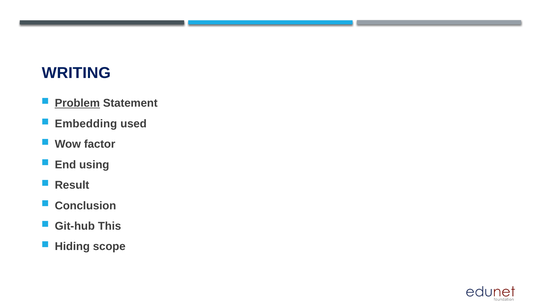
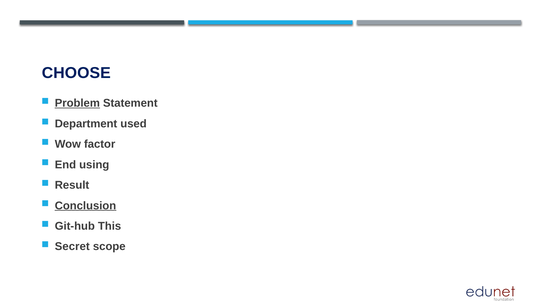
WRITING: WRITING -> CHOOSE
Embedding: Embedding -> Department
Conclusion underline: none -> present
Hiding: Hiding -> Secret
